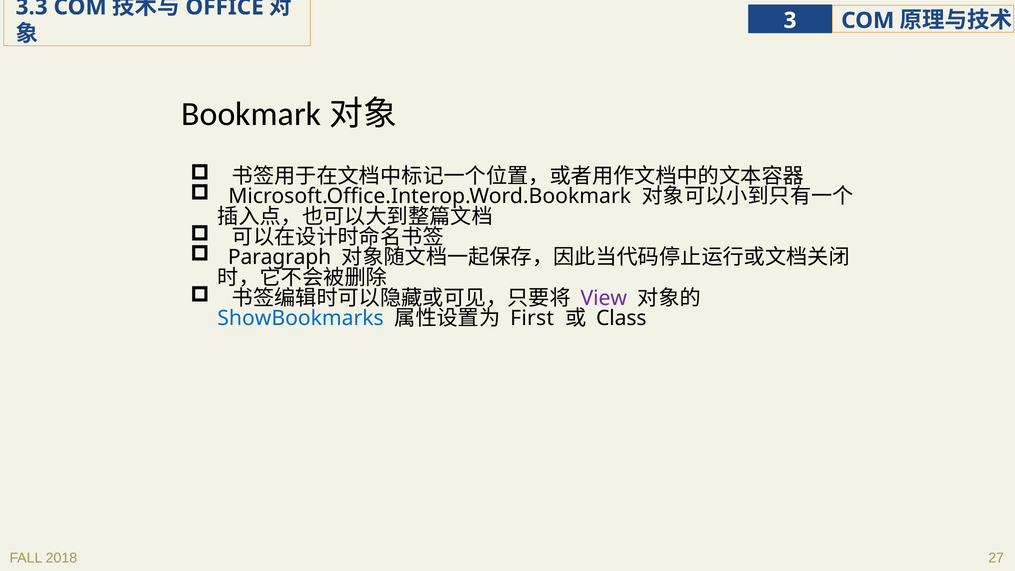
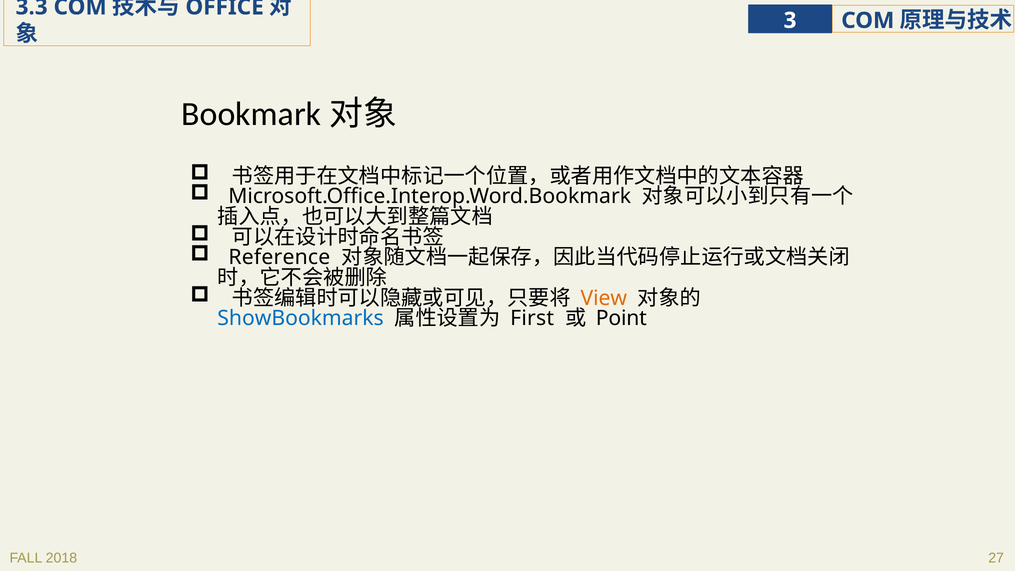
Paragraph: Paragraph -> Reference
View colour: purple -> orange
Class: Class -> Point
